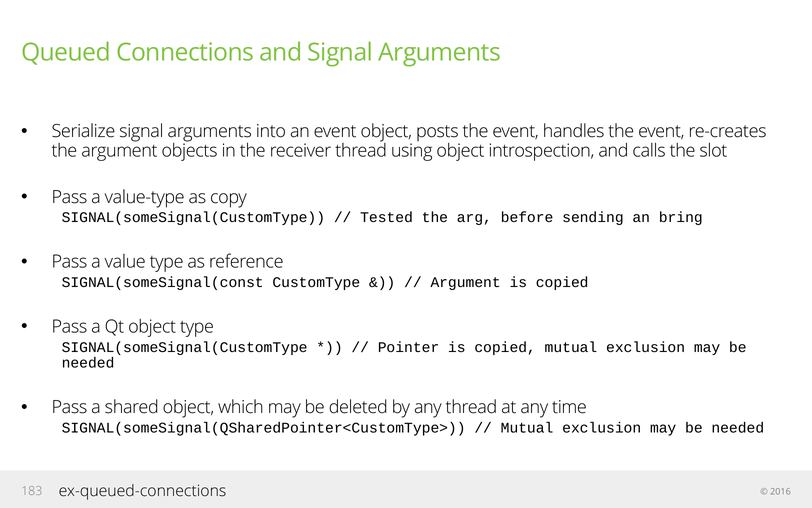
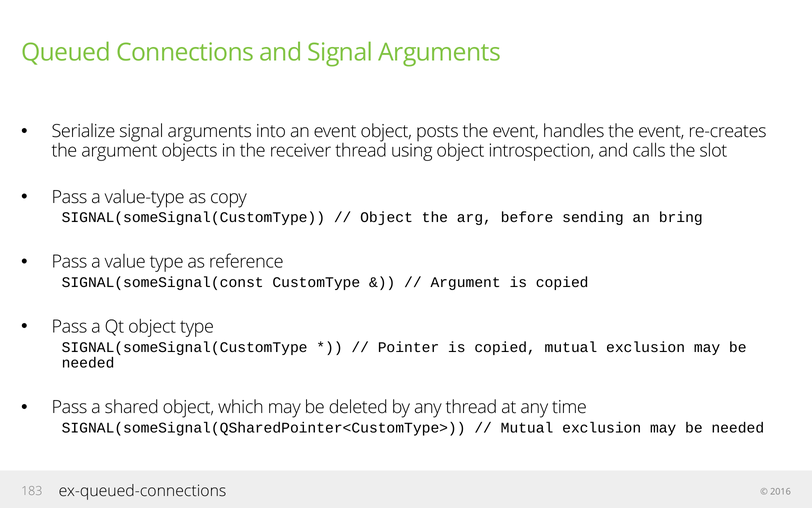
Tested at (387, 217): Tested -> Object
